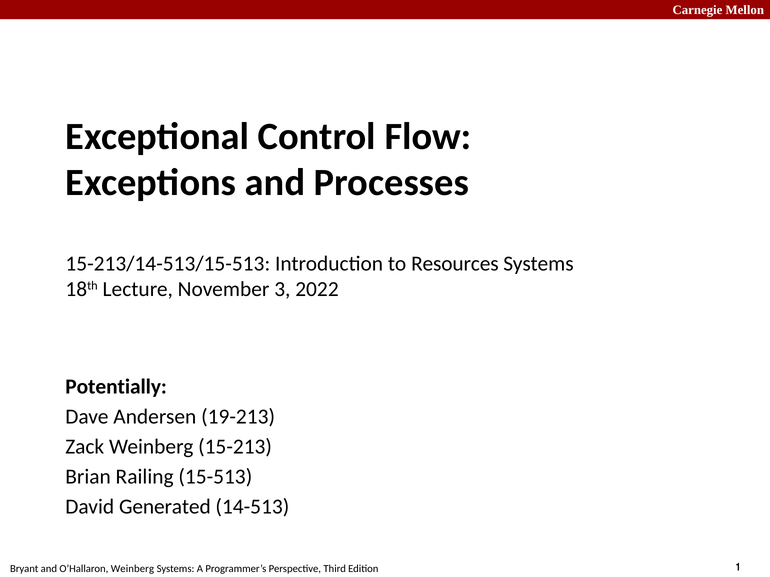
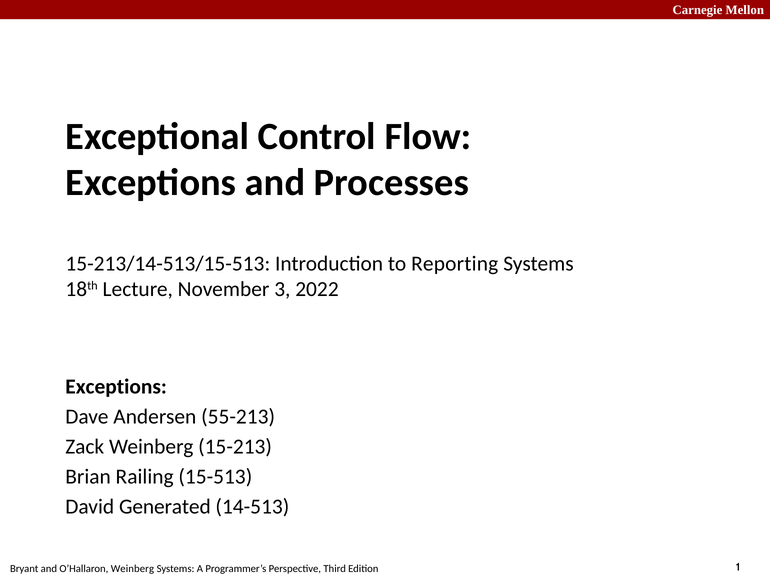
Resources: Resources -> Reporting
Potentially at (116, 387): Potentially -> Exceptions
19-213: 19-213 -> 55-213
